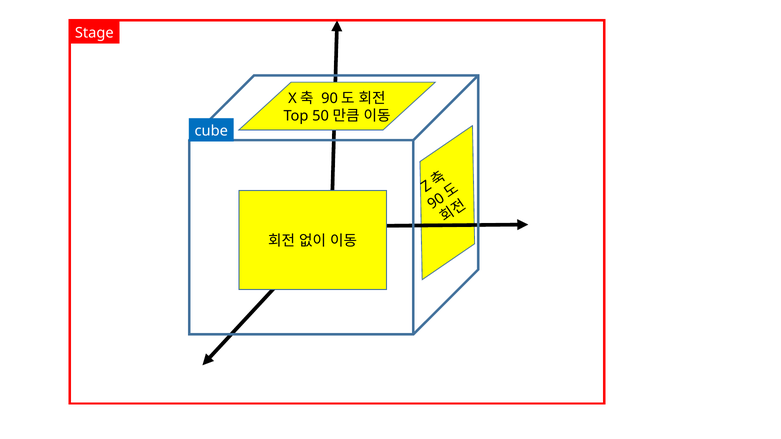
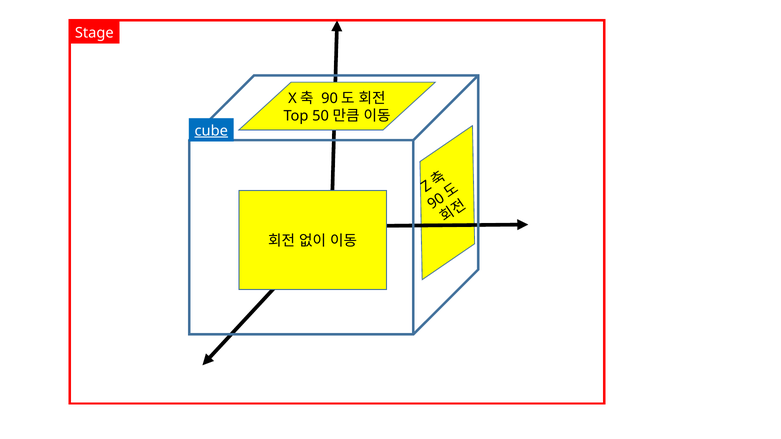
cube underline: none -> present
